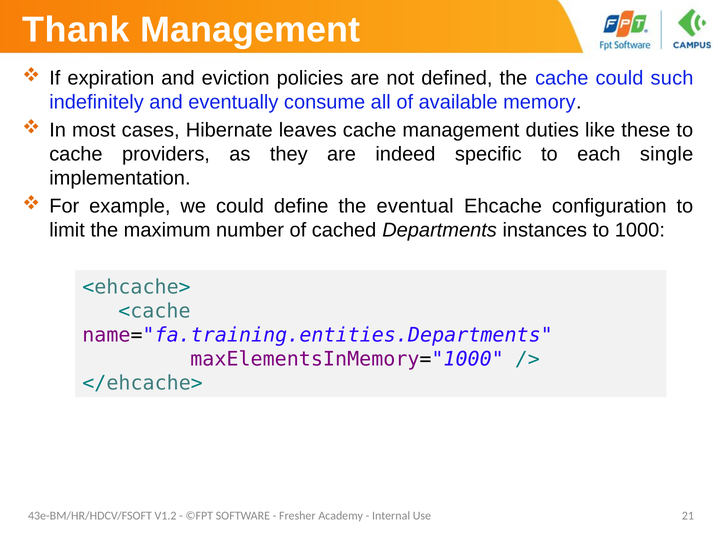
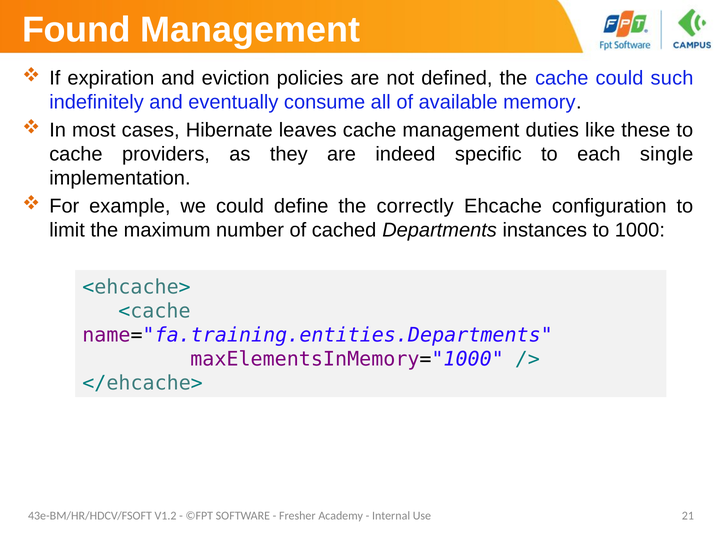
Thank: Thank -> Found
eventual: eventual -> correctly
